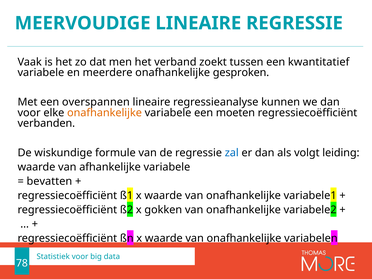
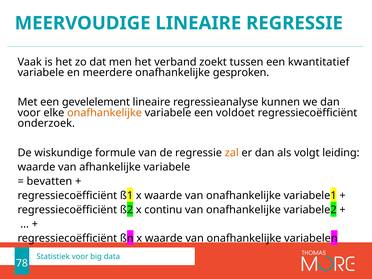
overspannen: overspannen -> gevelelement
moeten: moeten -> voldoet
verbanden: verbanden -> onderzoek
zal colour: blue -> orange
gokken: gokken -> continu
